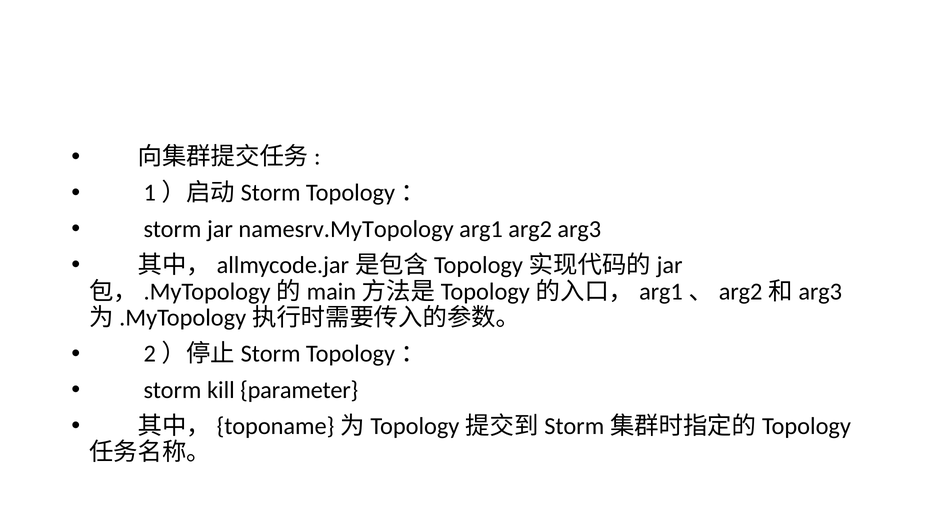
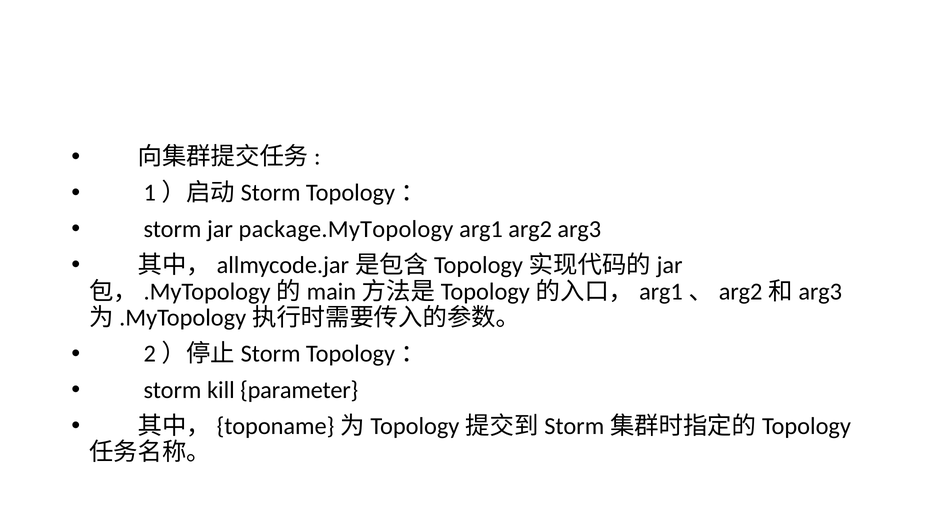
namesrv.MyTopology: namesrv.MyTopology -> package.MyTopology
